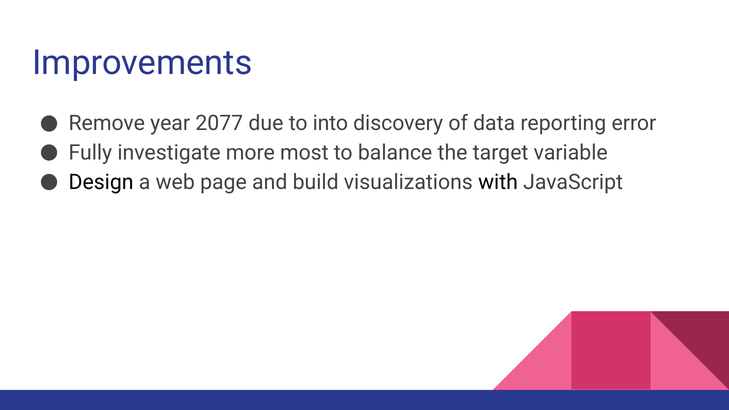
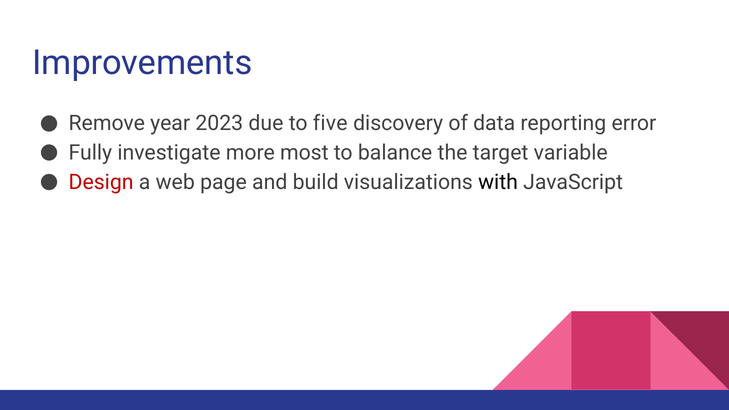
2077: 2077 -> 2023
into: into -> five
Design colour: black -> red
